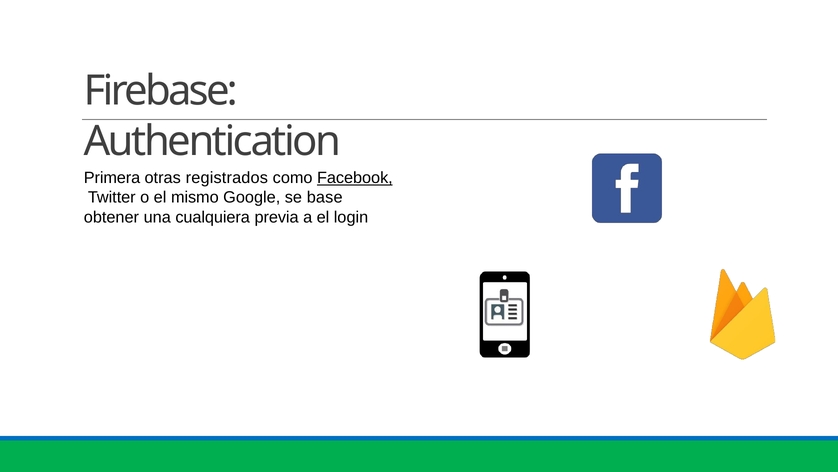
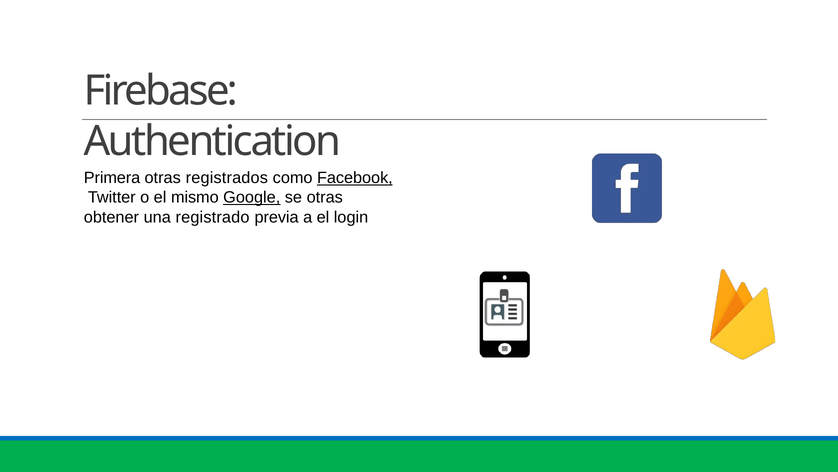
Google underline: none -> present
se base: base -> otras
cualquiera: cualquiera -> registrado
